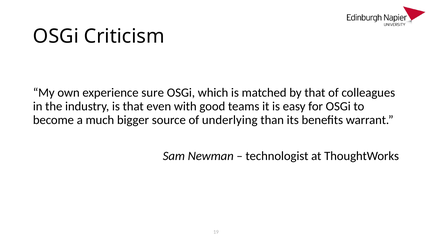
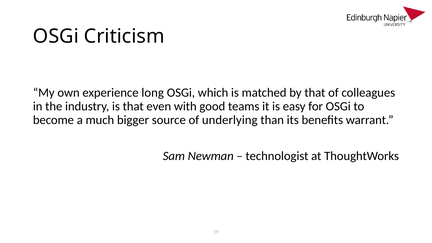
sure: sure -> long
